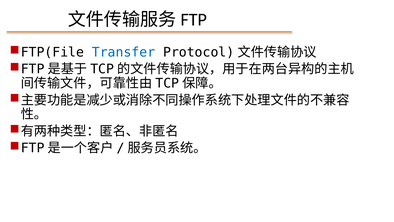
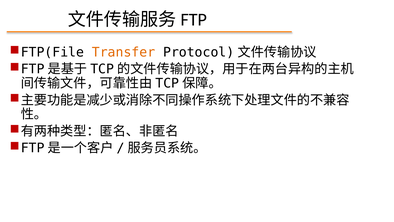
Transfer colour: blue -> orange
